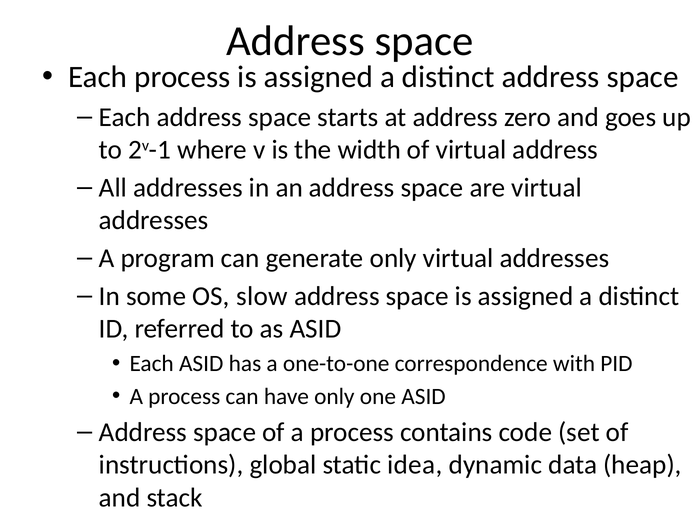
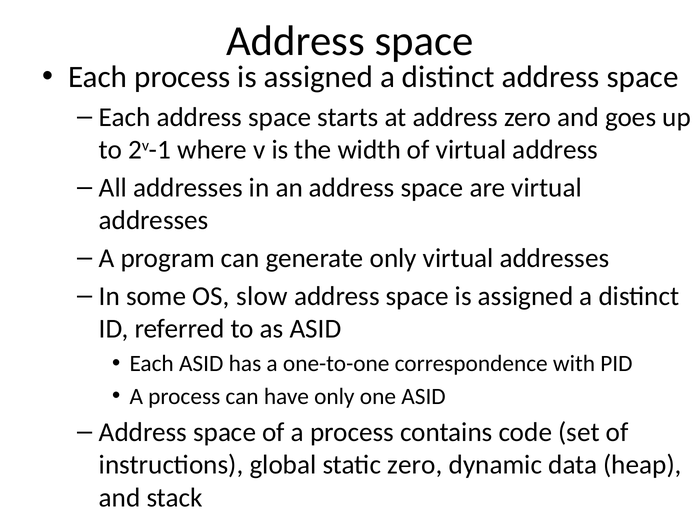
static idea: idea -> zero
